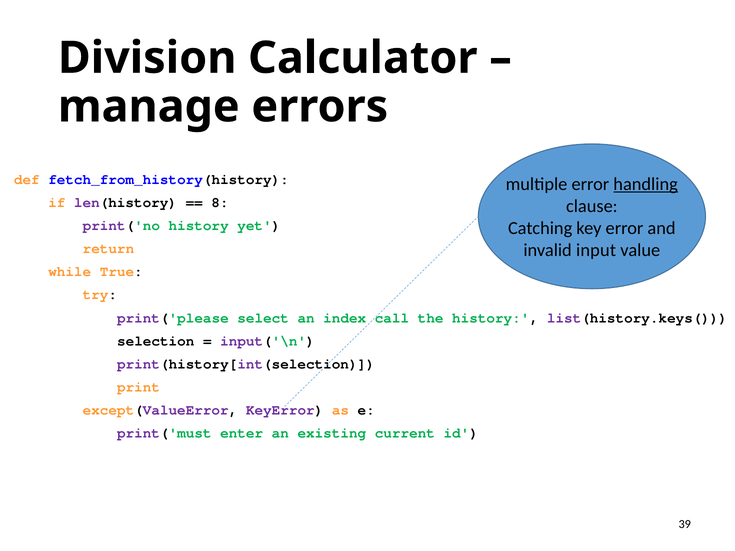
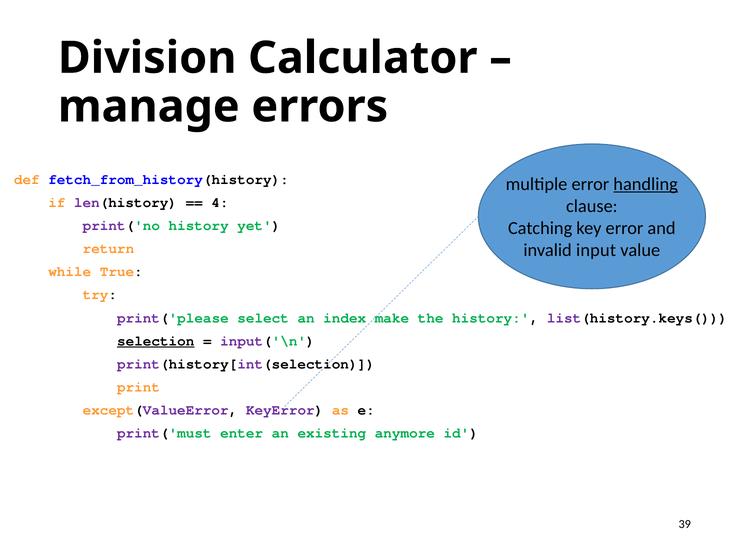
8: 8 -> 4
call: call -> make
selection underline: none -> present
current: current -> anymore
